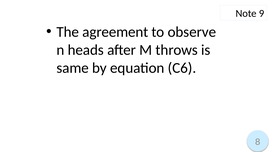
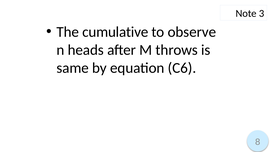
9: 9 -> 3
agreement: agreement -> cumulative
